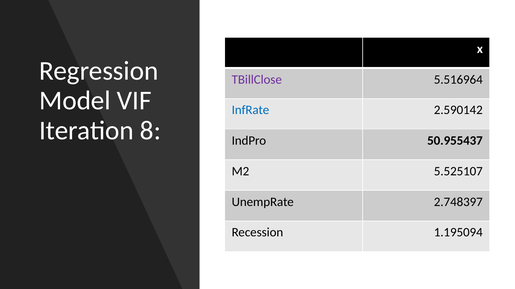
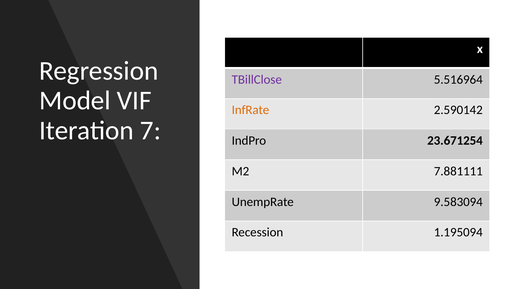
InfRate colour: blue -> orange
8: 8 -> 7
50.955437: 50.955437 -> 23.671254
5.525107: 5.525107 -> 7.881111
2.748397: 2.748397 -> 9.583094
